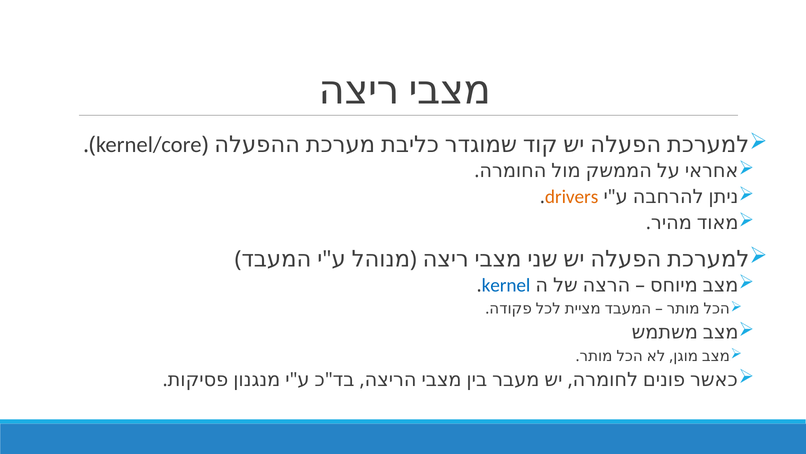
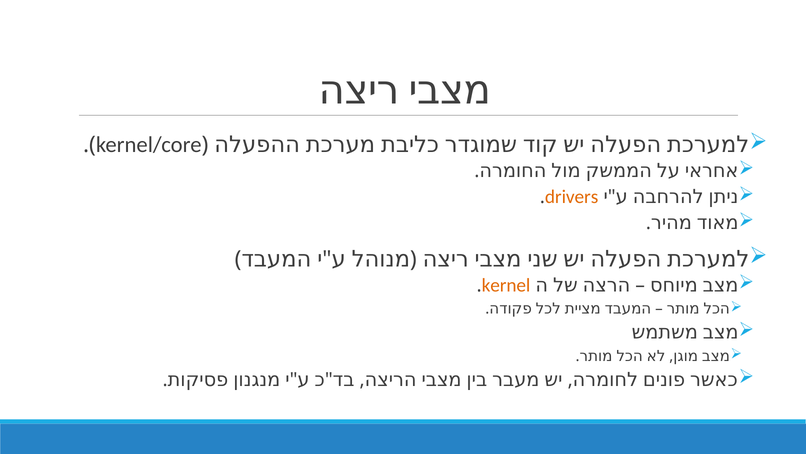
kernel colour: blue -> orange
